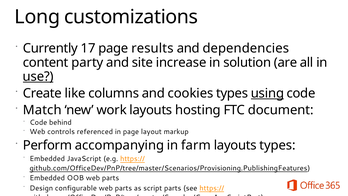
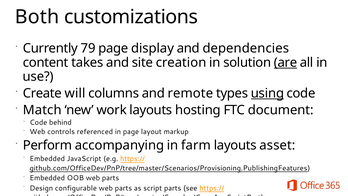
Long: Long -> Both
17: 17 -> 79
results: results -> display
party: party -> takes
increase: increase -> creation
are underline: none -> present
use underline: present -> none
like: like -> will
cookies: cookies -> remote
layouts types: types -> asset
